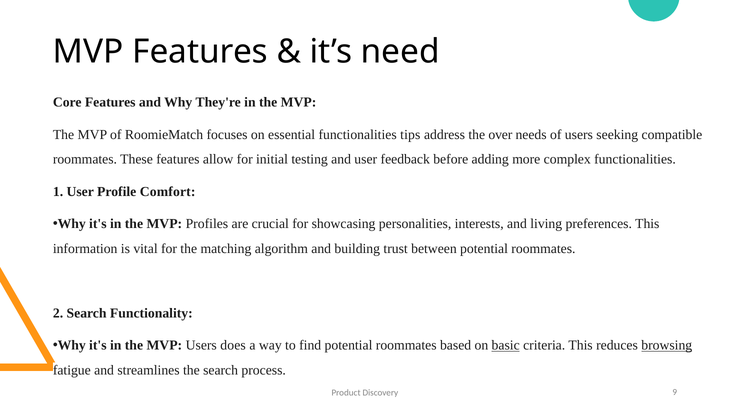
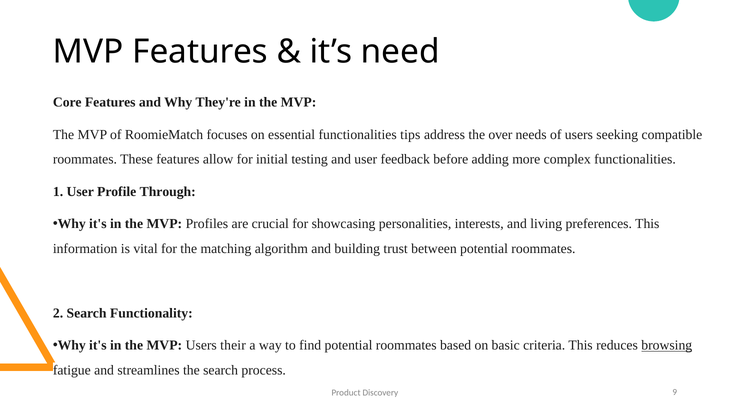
Comfort: Comfort -> Through
does: does -> their
basic underline: present -> none
